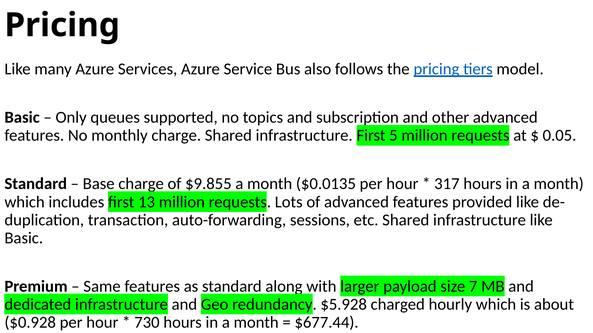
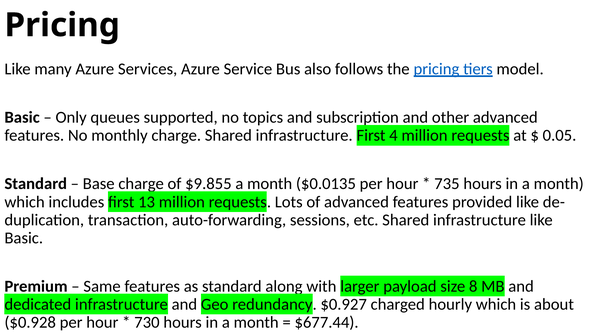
5: 5 -> 4
317: 317 -> 735
7: 7 -> 8
$5.928: $5.928 -> $0.927
